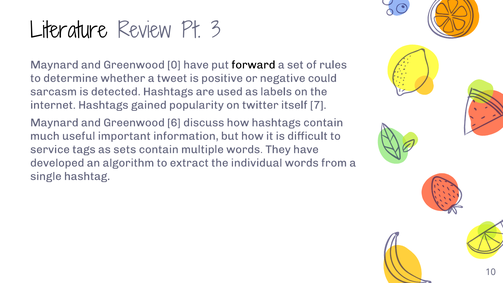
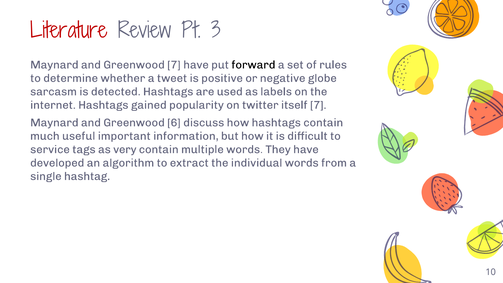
Literature colour: black -> red
Greenwood 0: 0 -> 7
could: could -> globe
sets: sets -> very
